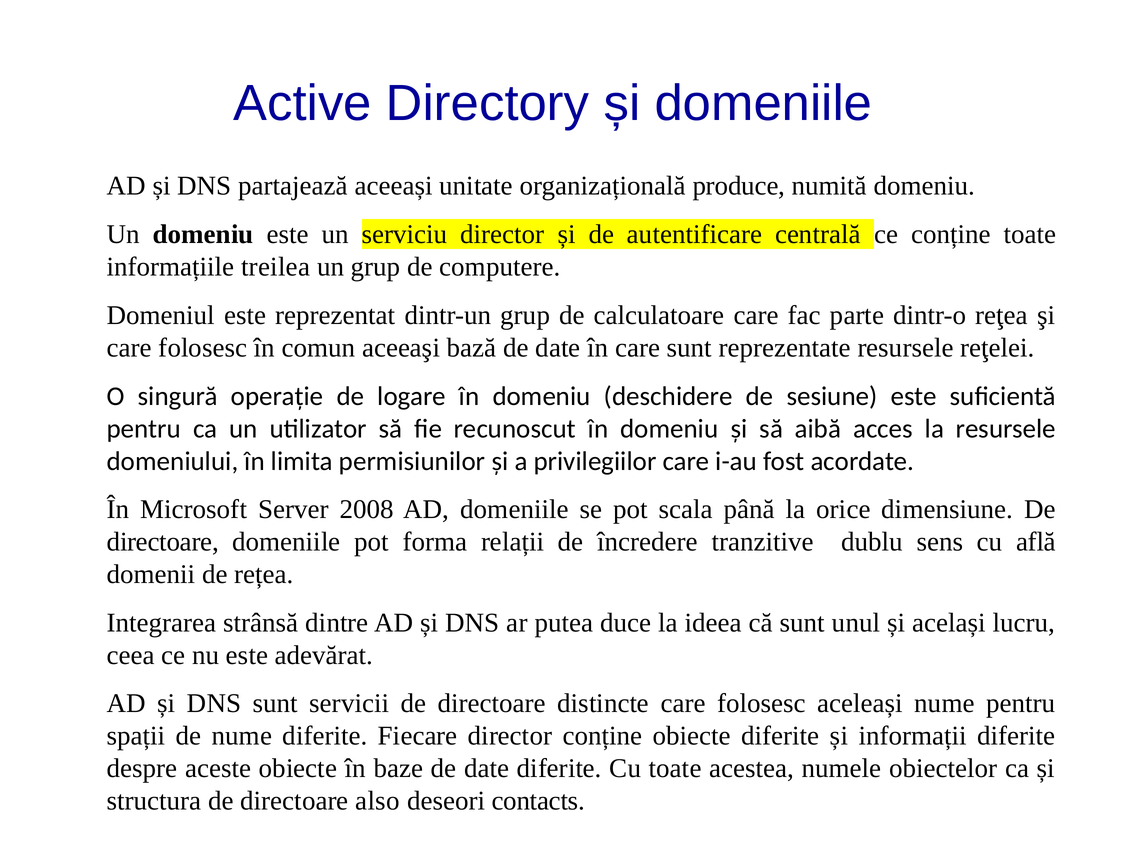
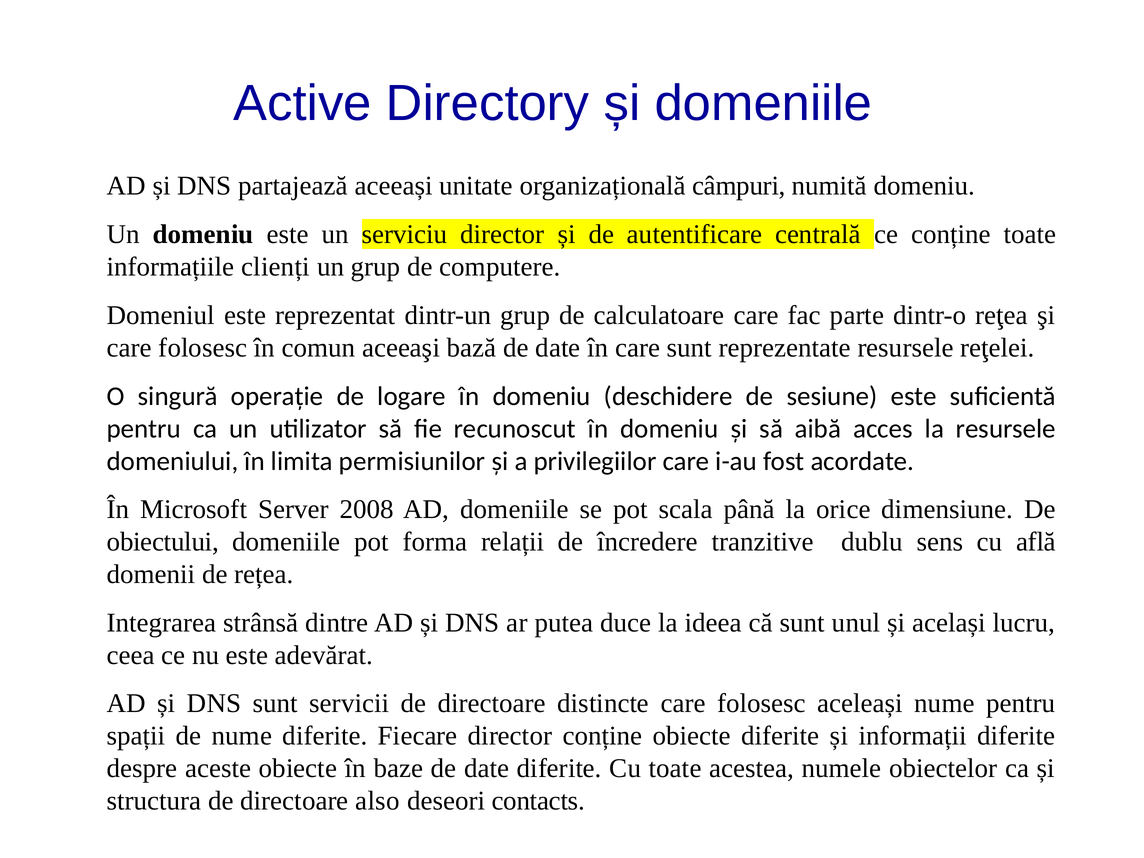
produce: produce -> câmpuri
treilea: treilea -> clienți
directoare at (163, 542): directoare -> obiectului
